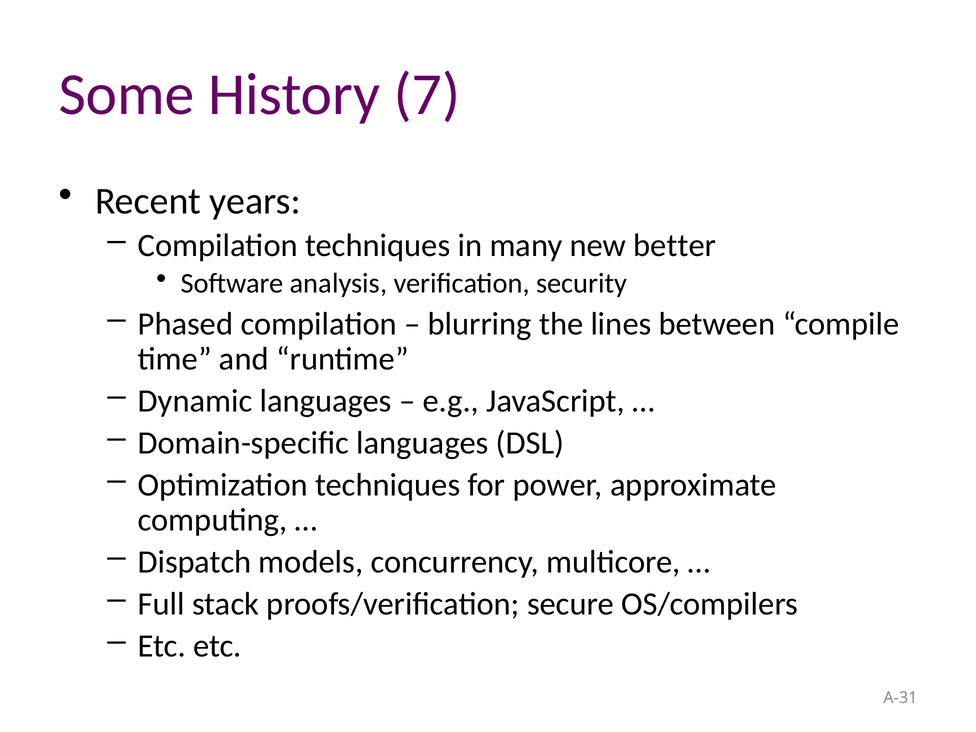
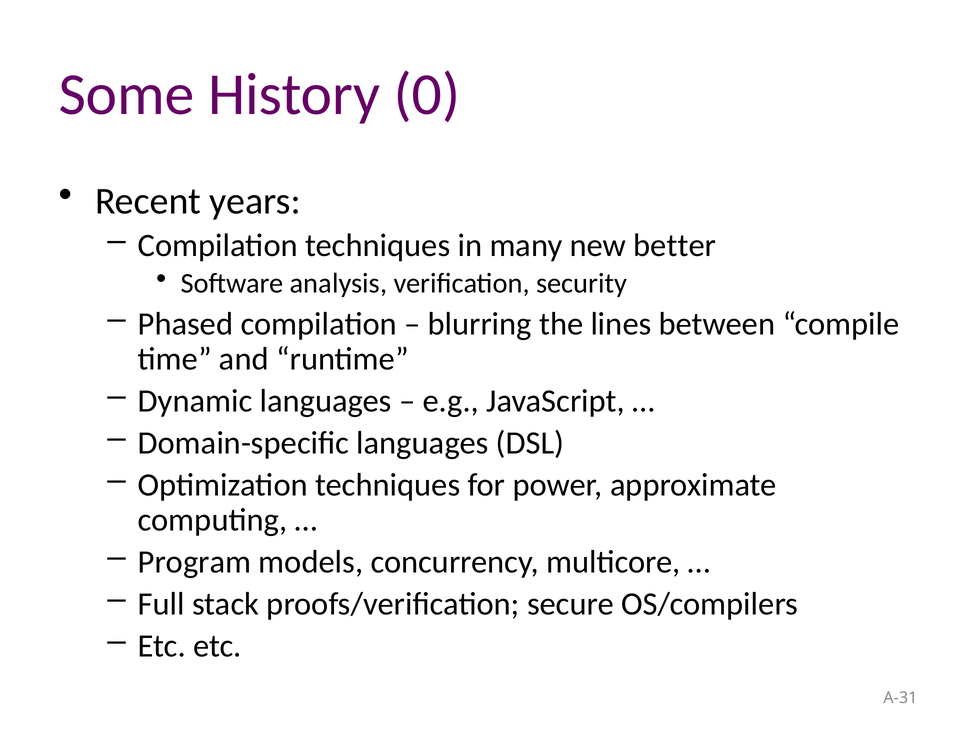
7: 7 -> 0
Dispatch: Dispatch -> Program
